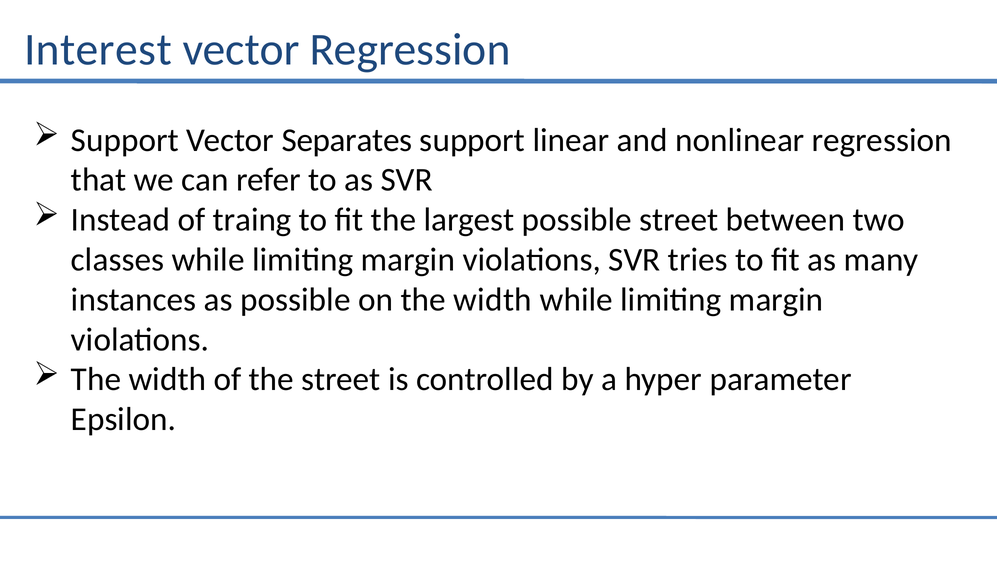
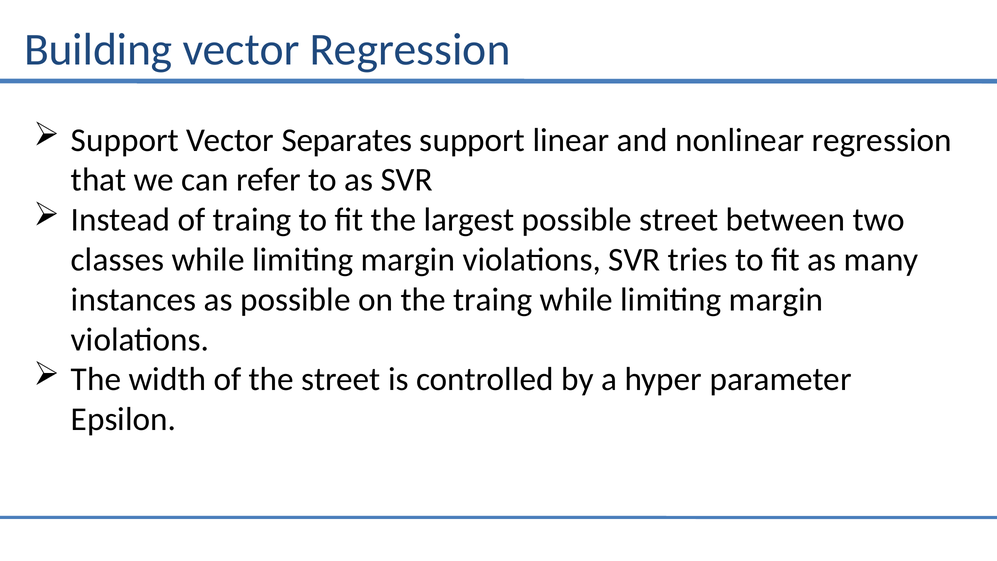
Interest: Interest -> Building
on the width: width -> traing
